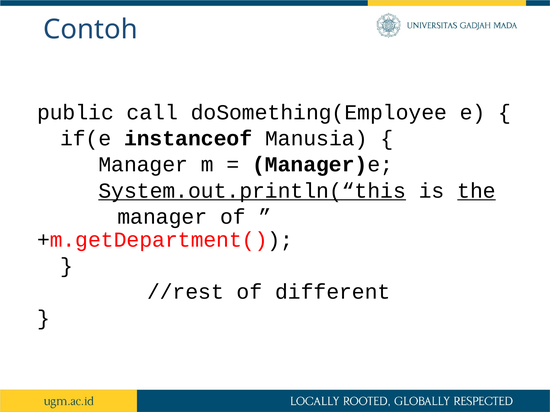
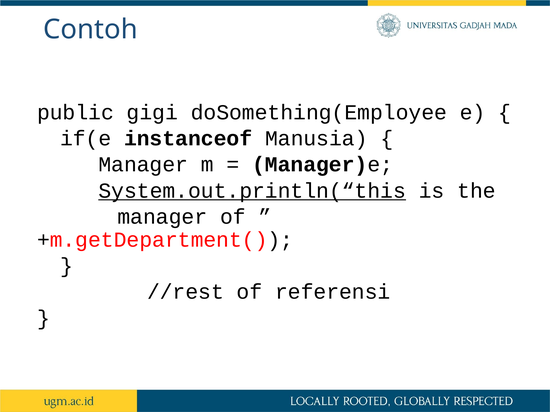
call: call -> gigi
the underline: present -> none
different: different -> referensi
